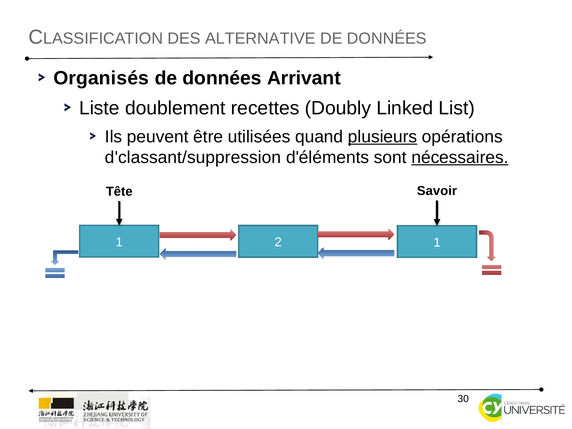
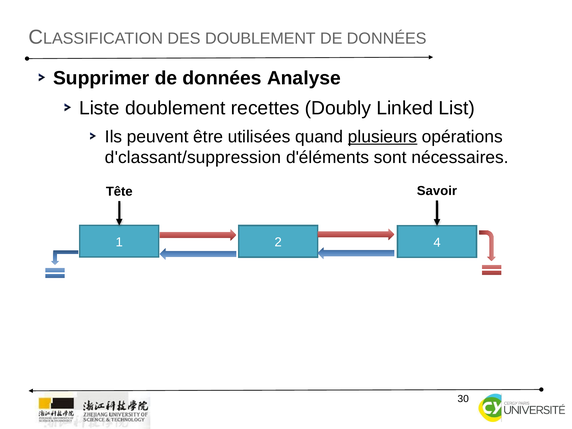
DES ALTERNATIVE: ALTERNATIVE -> DOUBLEMENT
Organisés: Organisés -> Supprimer
Arrivant: Arrivant -> Analyse
nécessaires underline: present -> none
2 1: 1 -> 4
